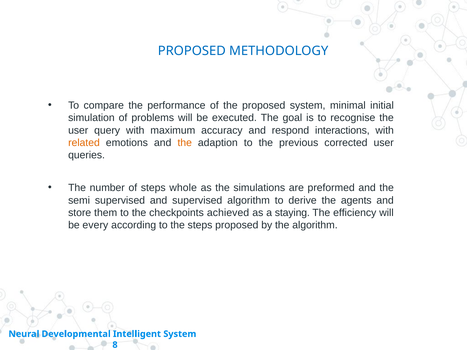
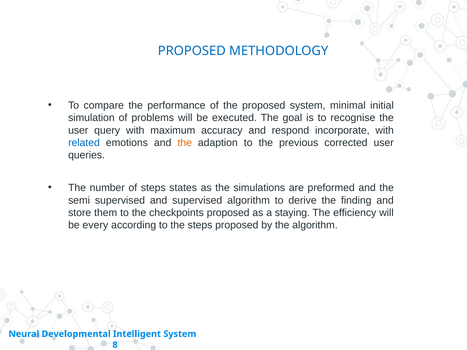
interactions: interactions -> incorporate
related colour: orange -> blue
whole: whole -> states
agents: agents -> finding
checkpoints achieved: achieved -> proposed
